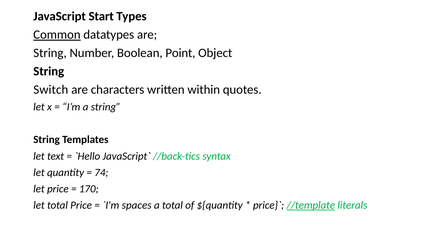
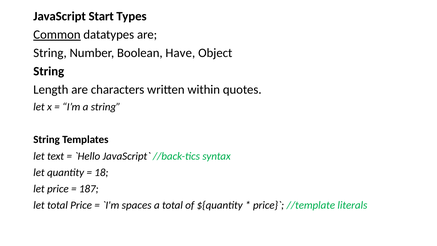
Point: Point -> Have
Switch: Switch -> Length
74: 74 -> 18
170: 170 -> 187
//template underline: present -> none
